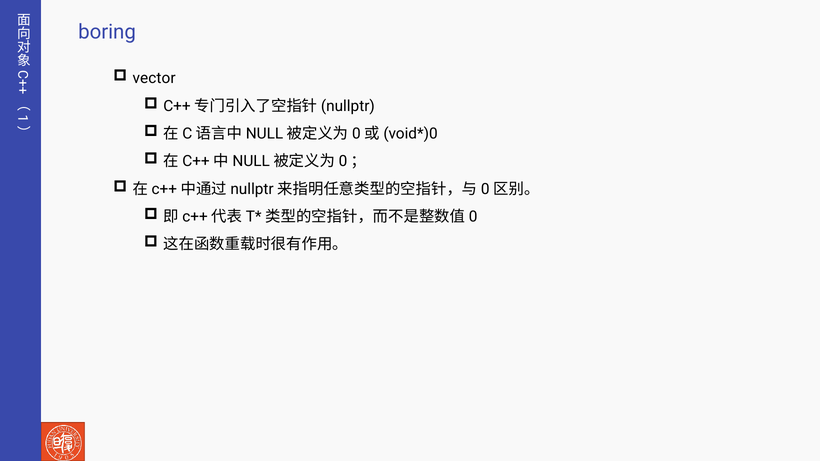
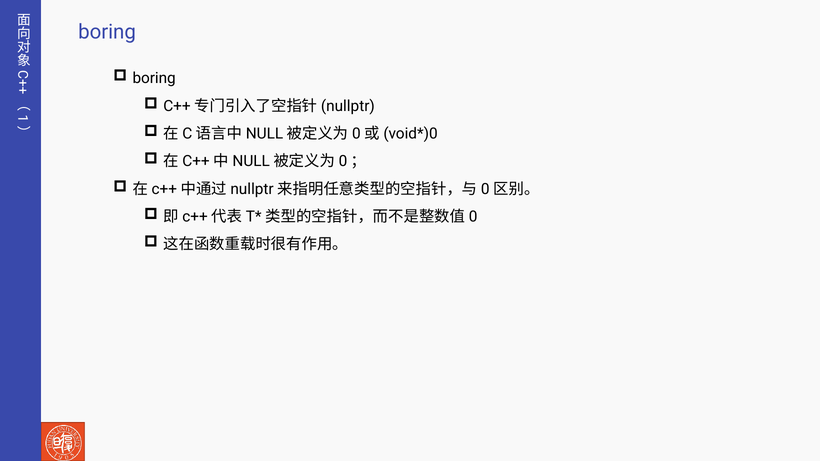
vector at (154, 78): vector -> boring
